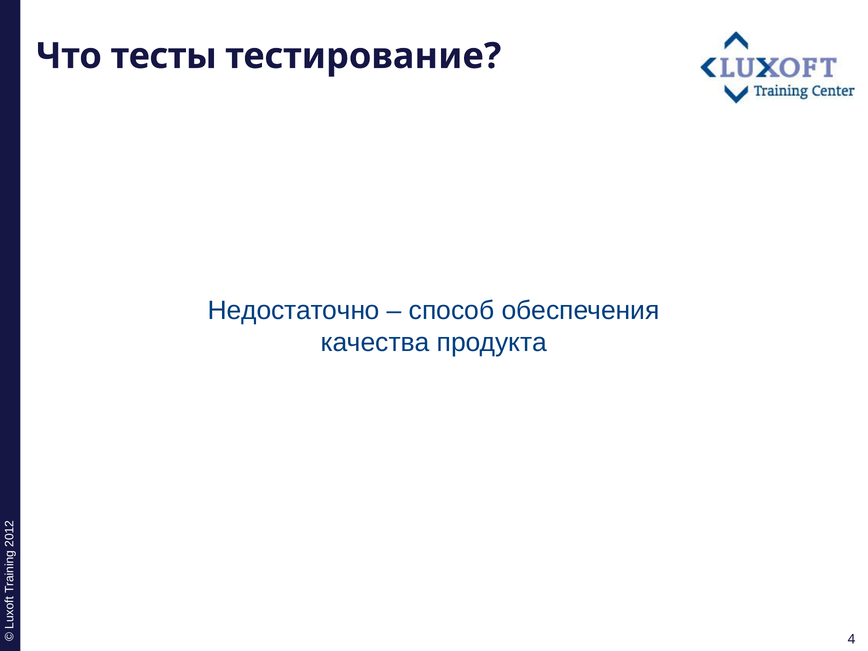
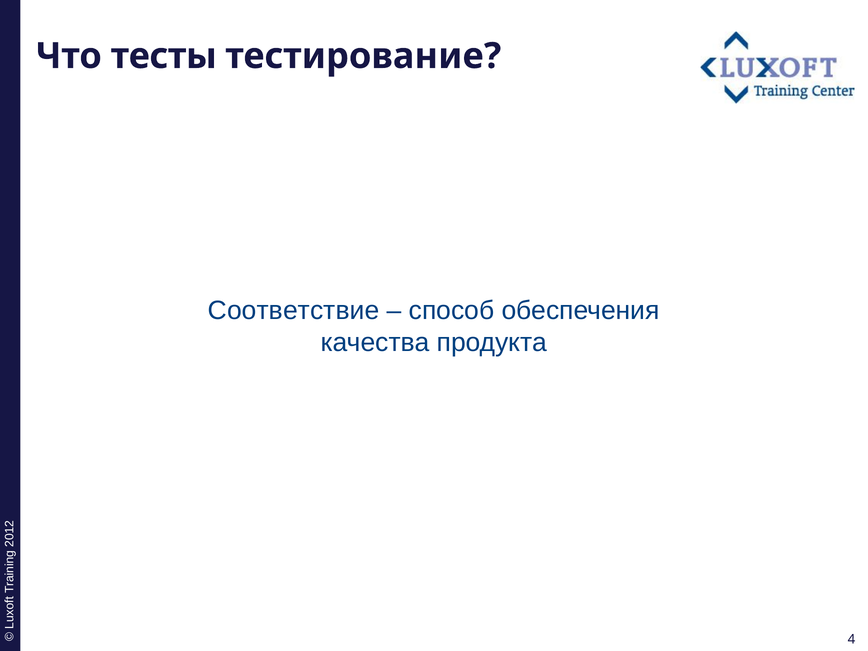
Недостаточно: Недостаточно -> Соответствие
